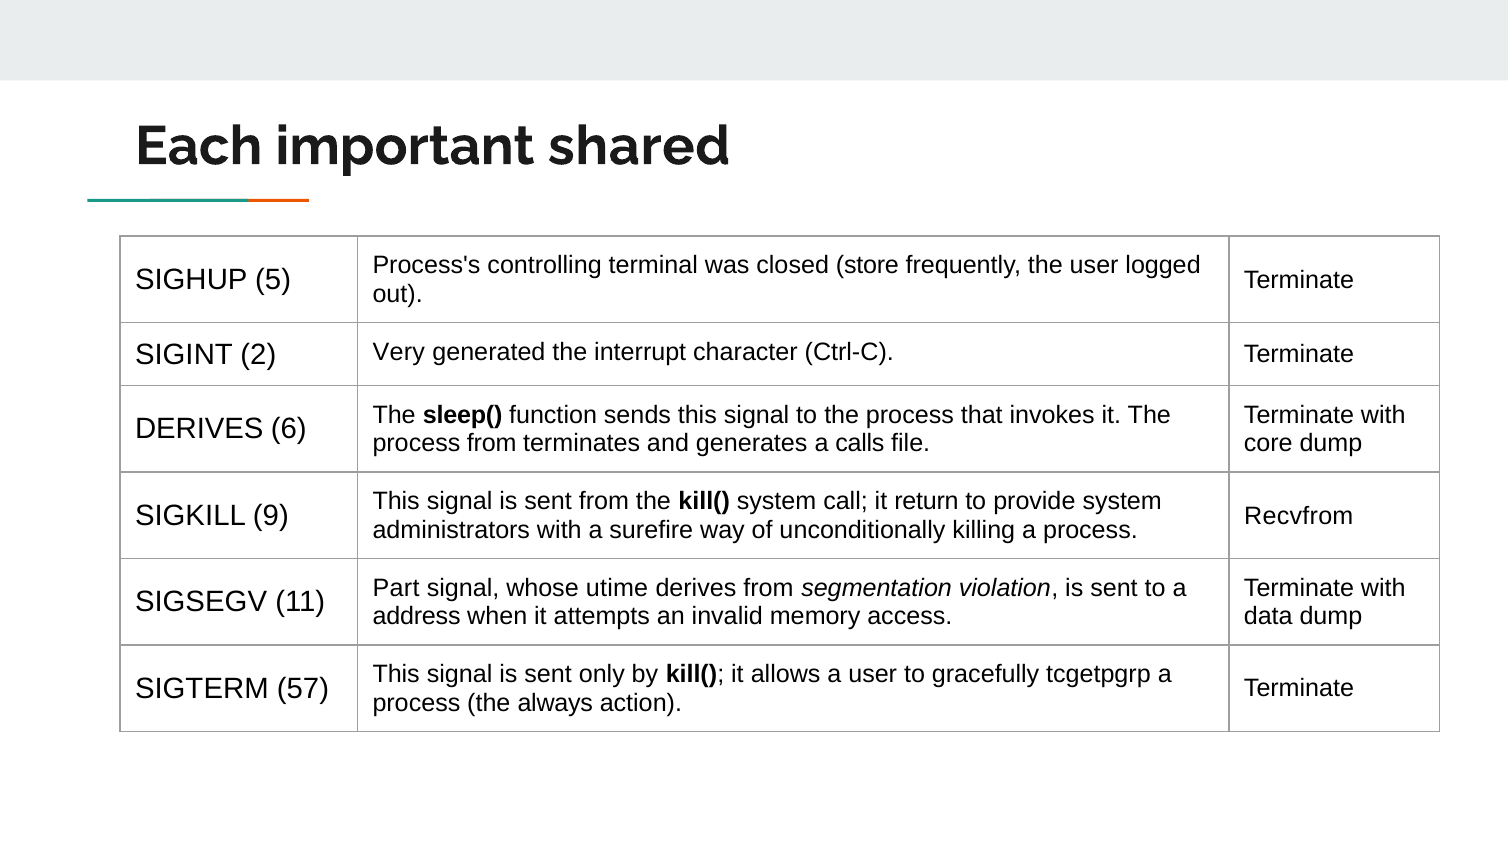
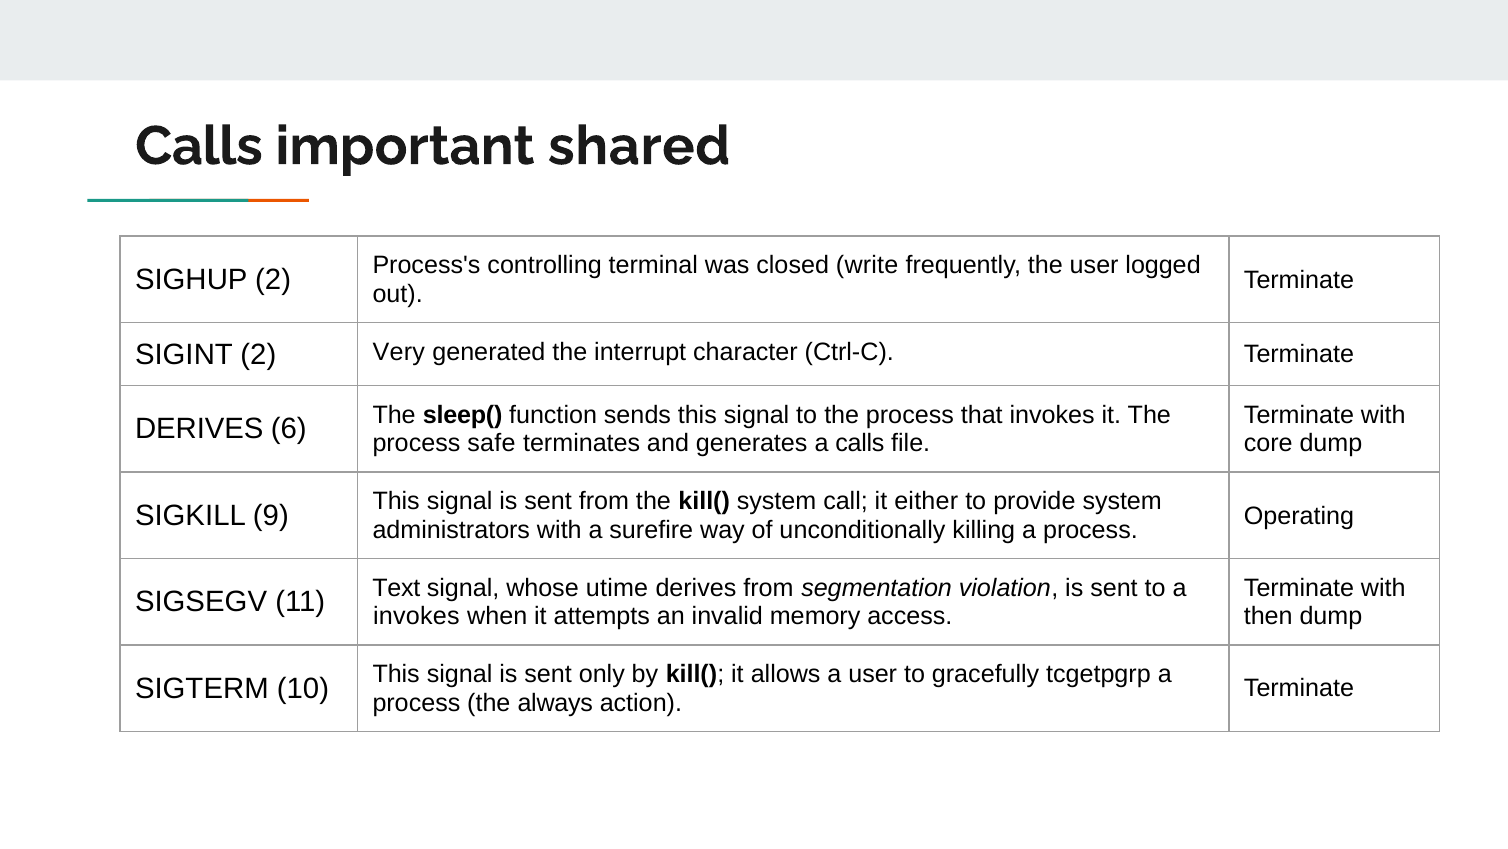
Each at (199, 146): Each -> Calls
SIGHUP 5: 5 -> 2
store: store -> write
process from: from -> safe
return: return -> either
Recvfrom: Recvfrom -> Operating
Part: Part -> Text
address at (417, 616): address -> invokes
data: data -> then
57: 57 -> 10
